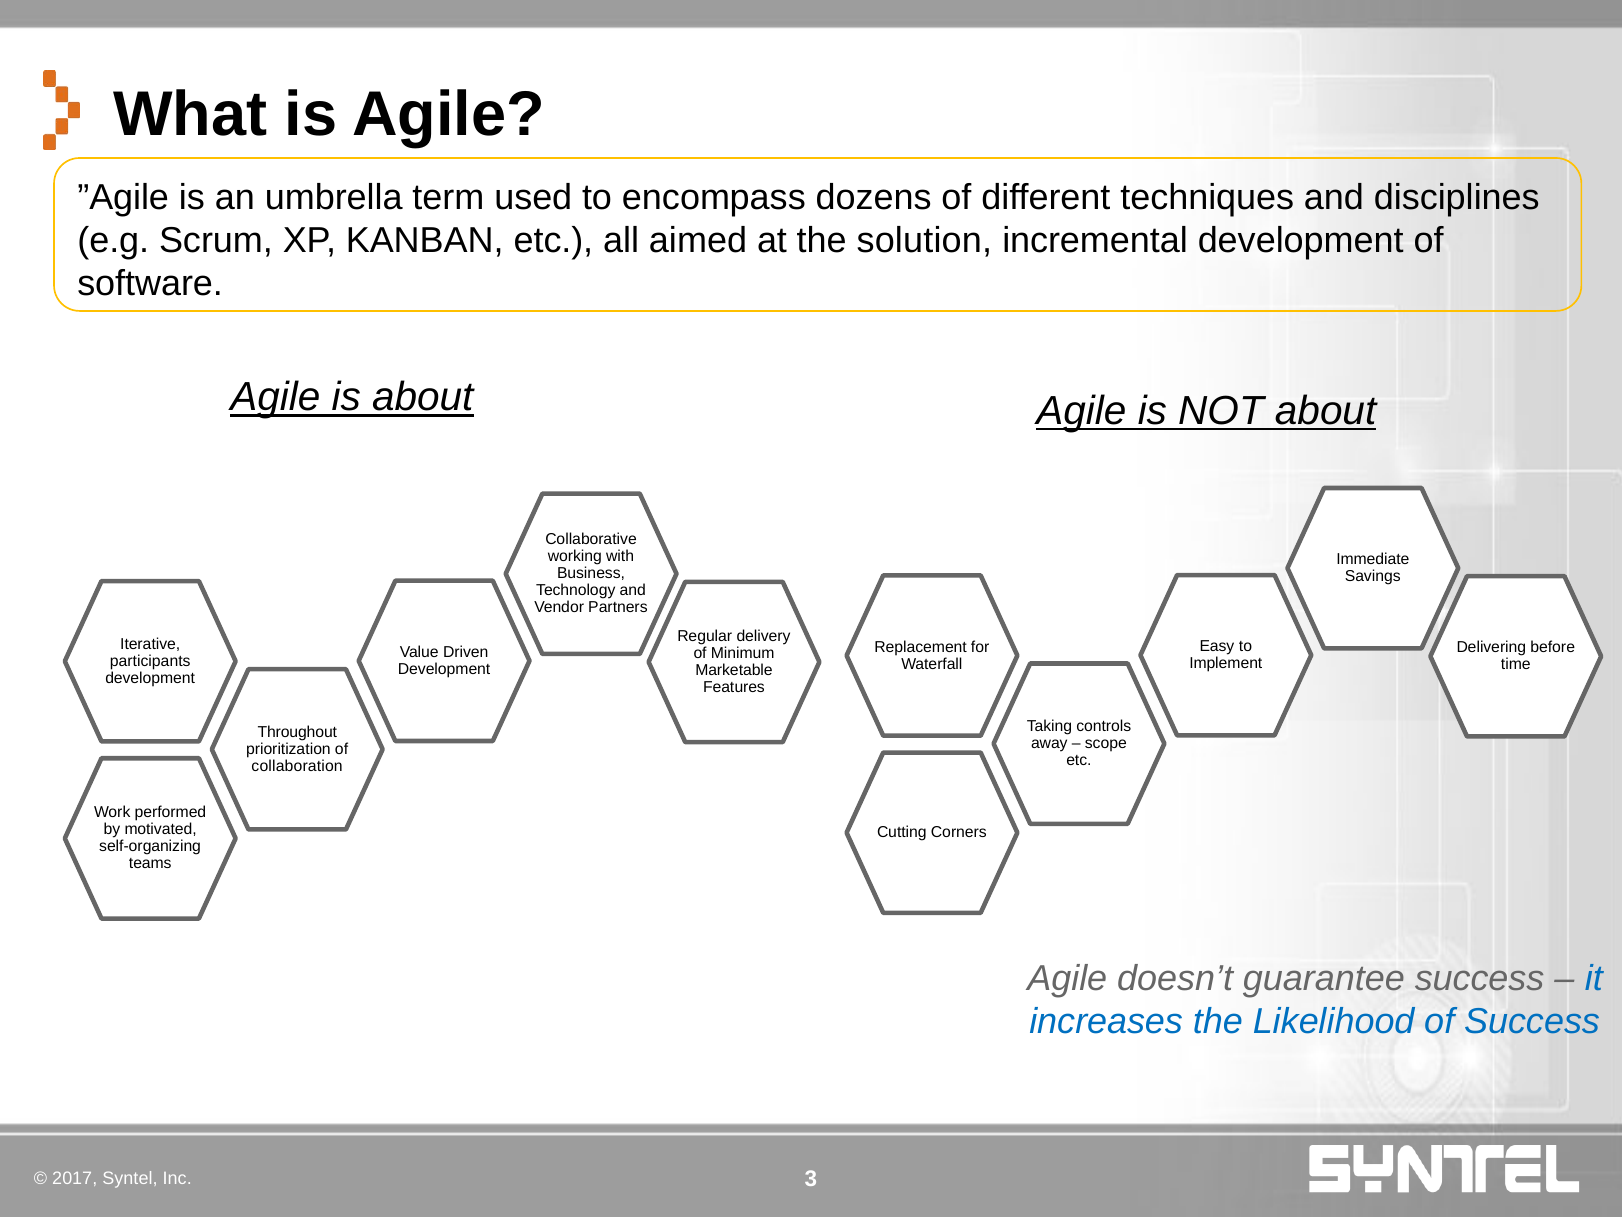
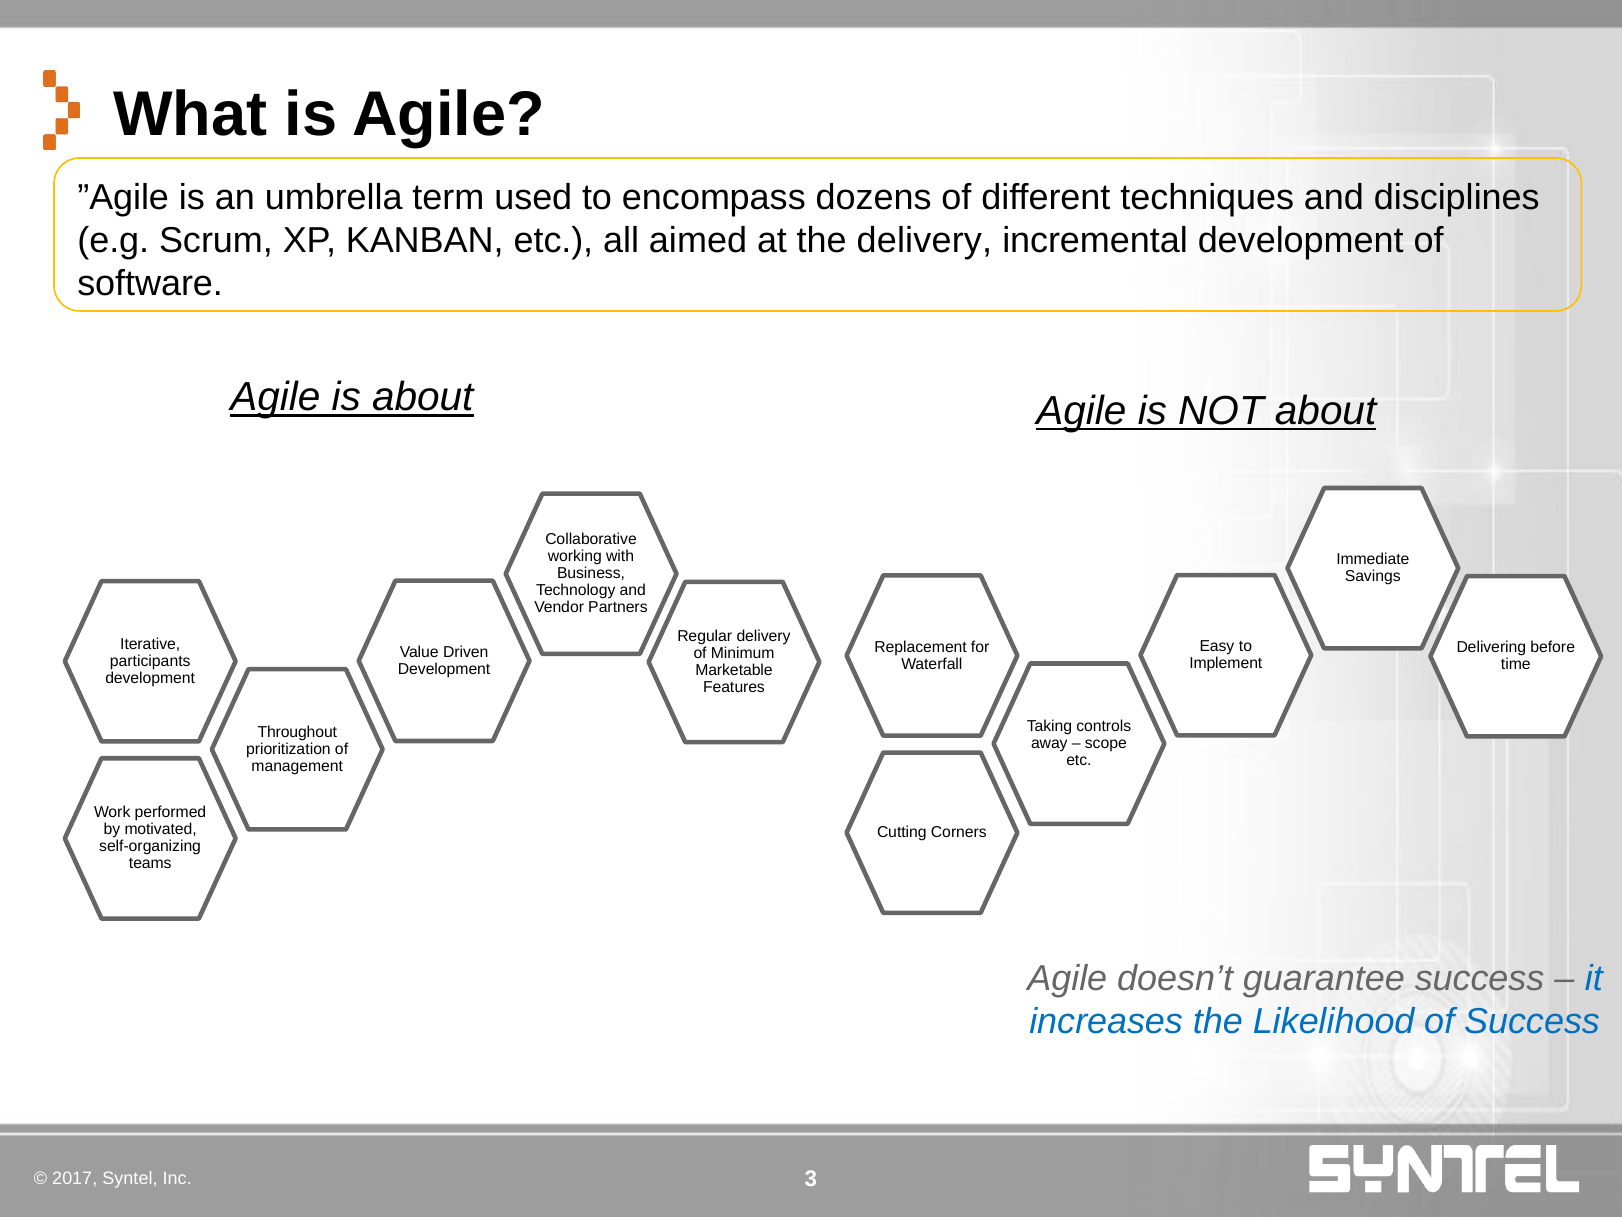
the solution: solution -> delivery
collaboration: collaboration -> management
